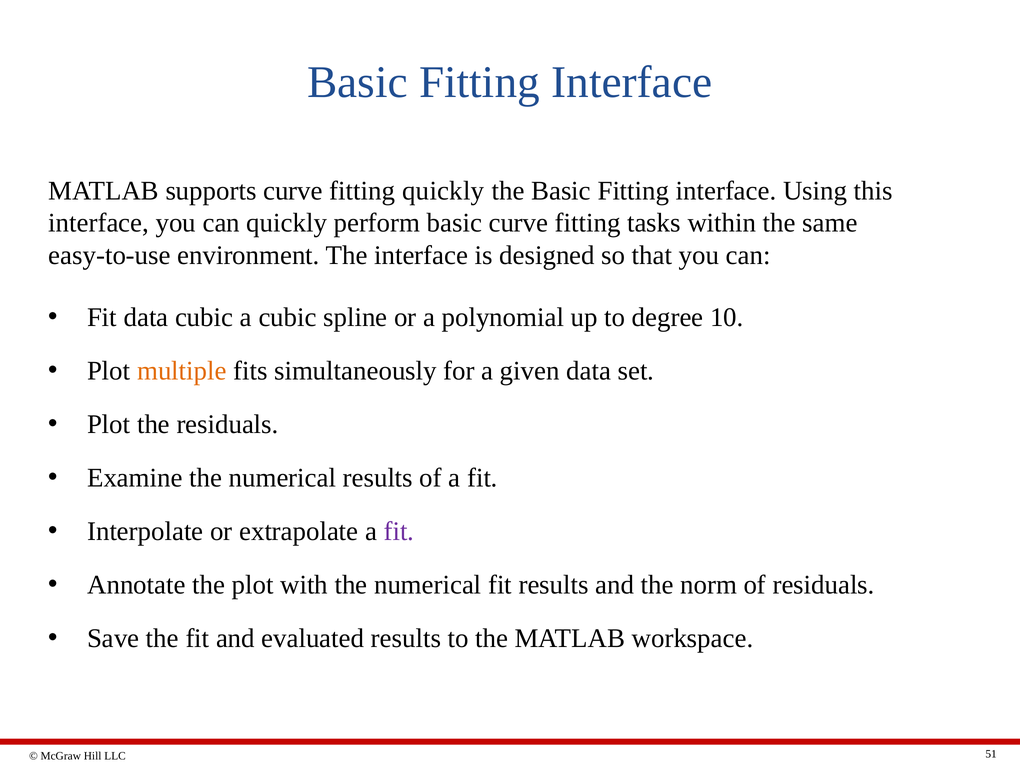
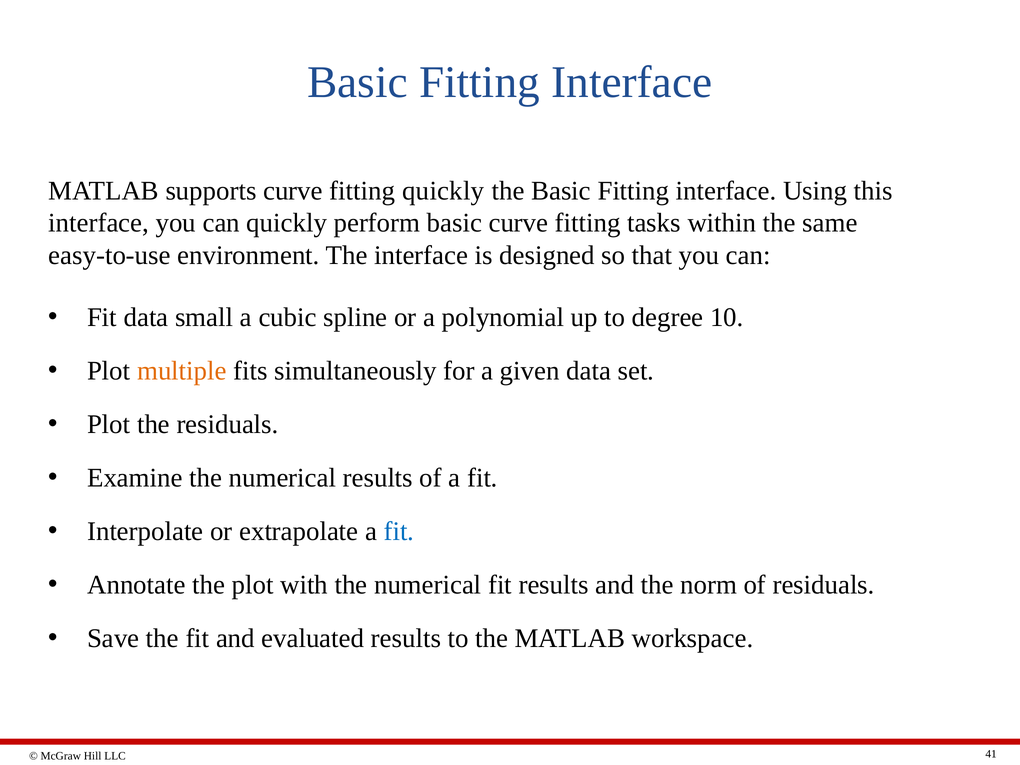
data cubic: cubic -> small
fit at (399, 531) colour: purple -> blue
51: 51 -> 41
